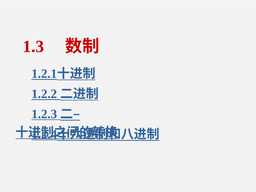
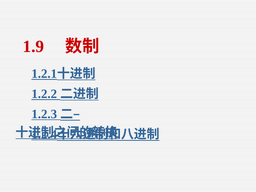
1.3: 1.3 -> 1.9
